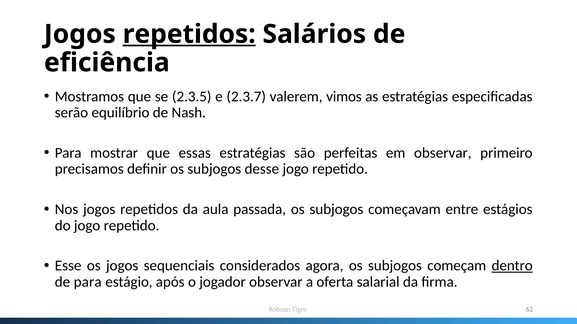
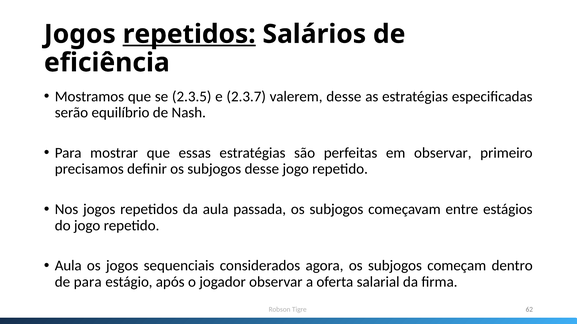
valerem vimos: vimos -> desse
Esse at (68, 266): Esse -> Aula
dentro underline: present -> none
